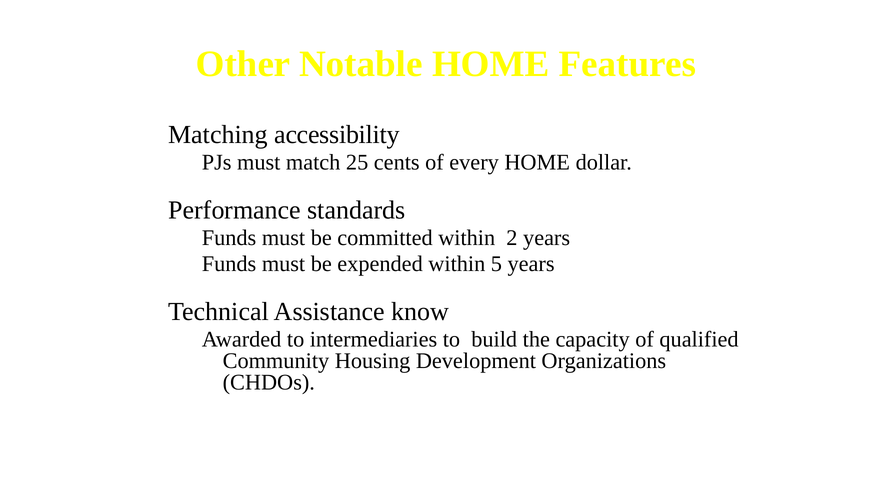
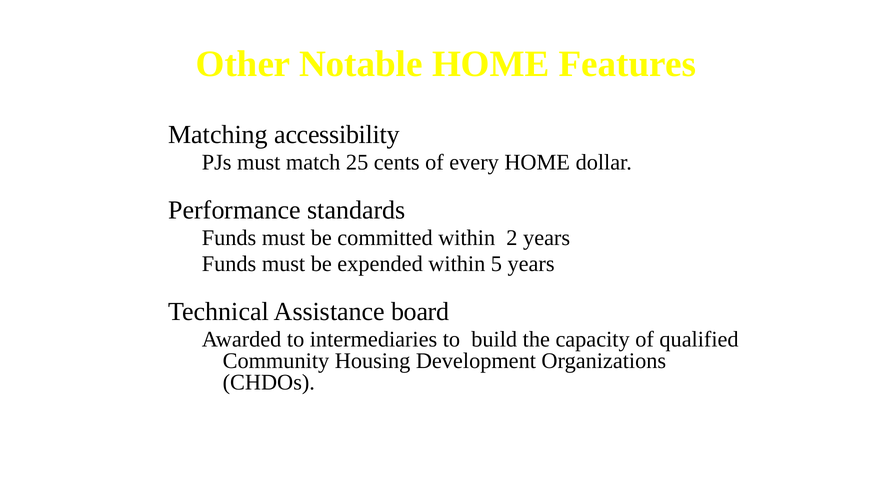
know: know -> board
